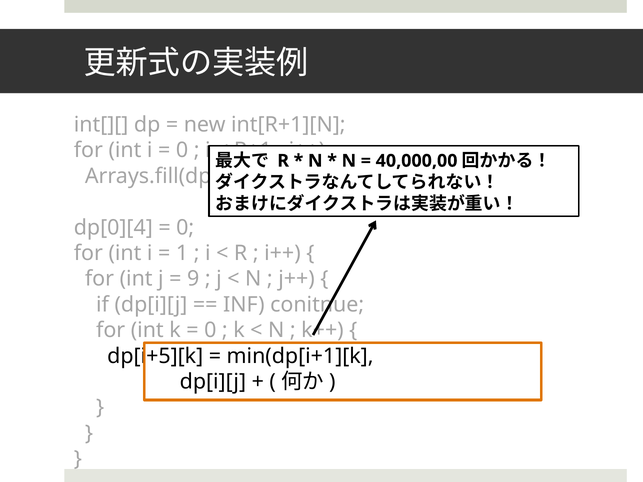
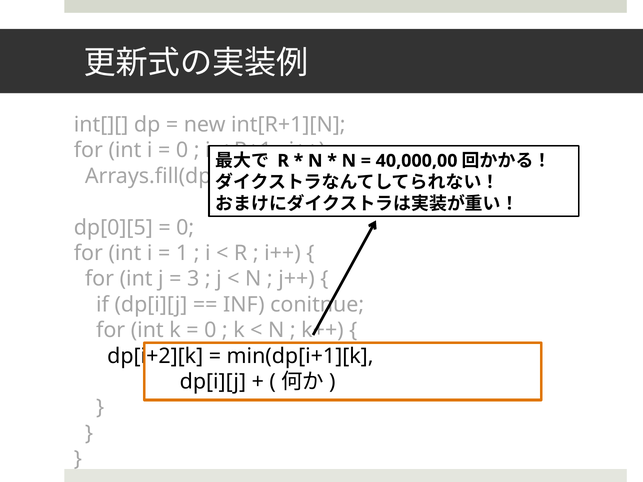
dp[0][4: dp[0][4 -> dp[0][5
9: 9 -> 3
dp[i+5][k: dp[i+5][k -> dp[i+2][k
